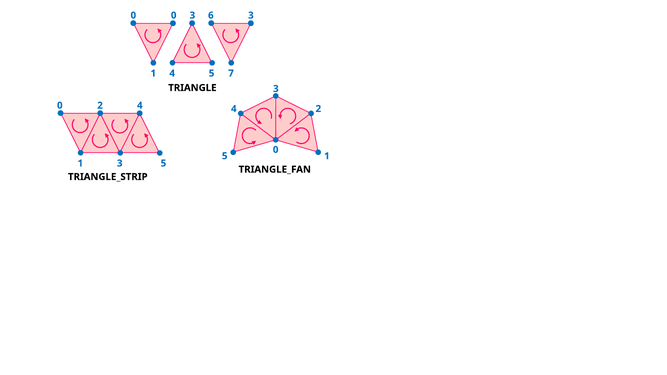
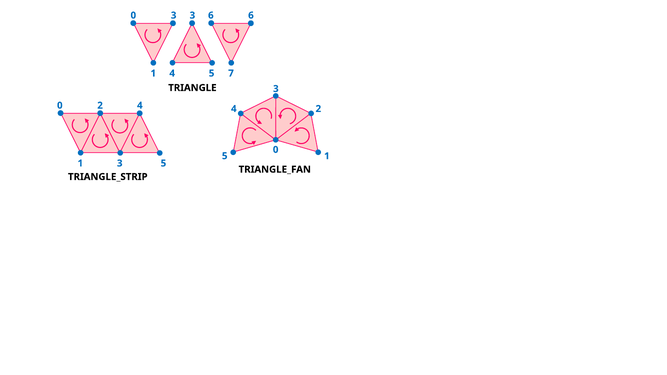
0 0: 0 -> 3
6 3: 3 -> 6
